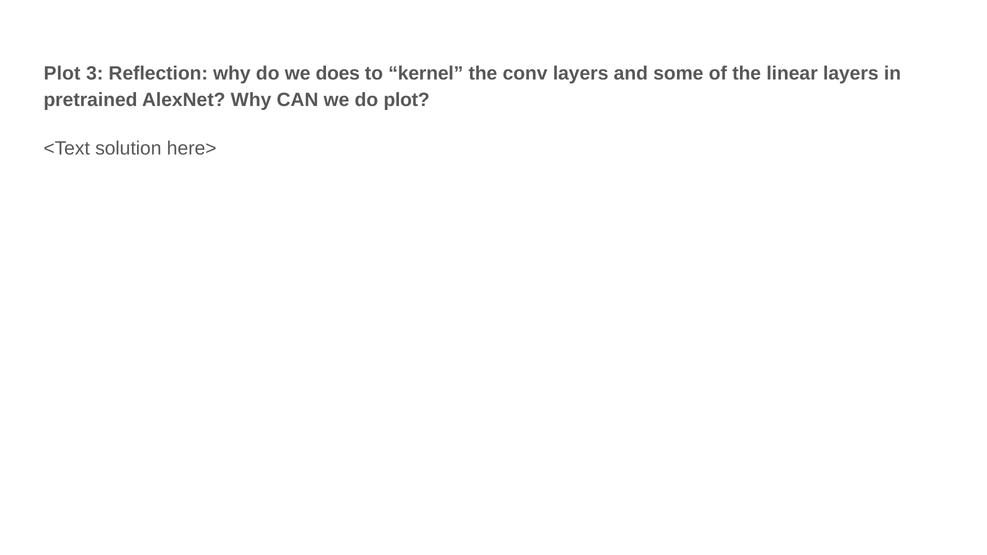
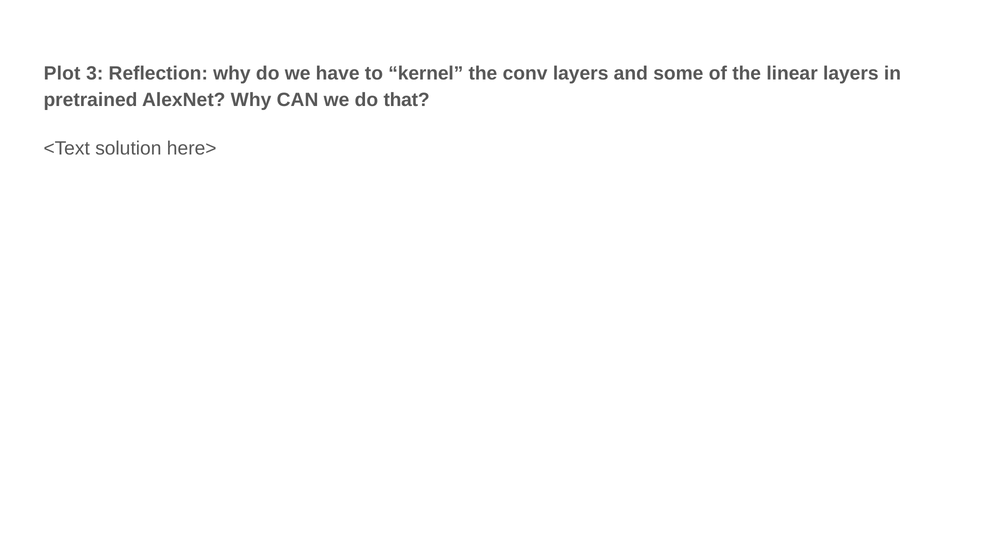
does: does -> have
do plot: plot -> that
